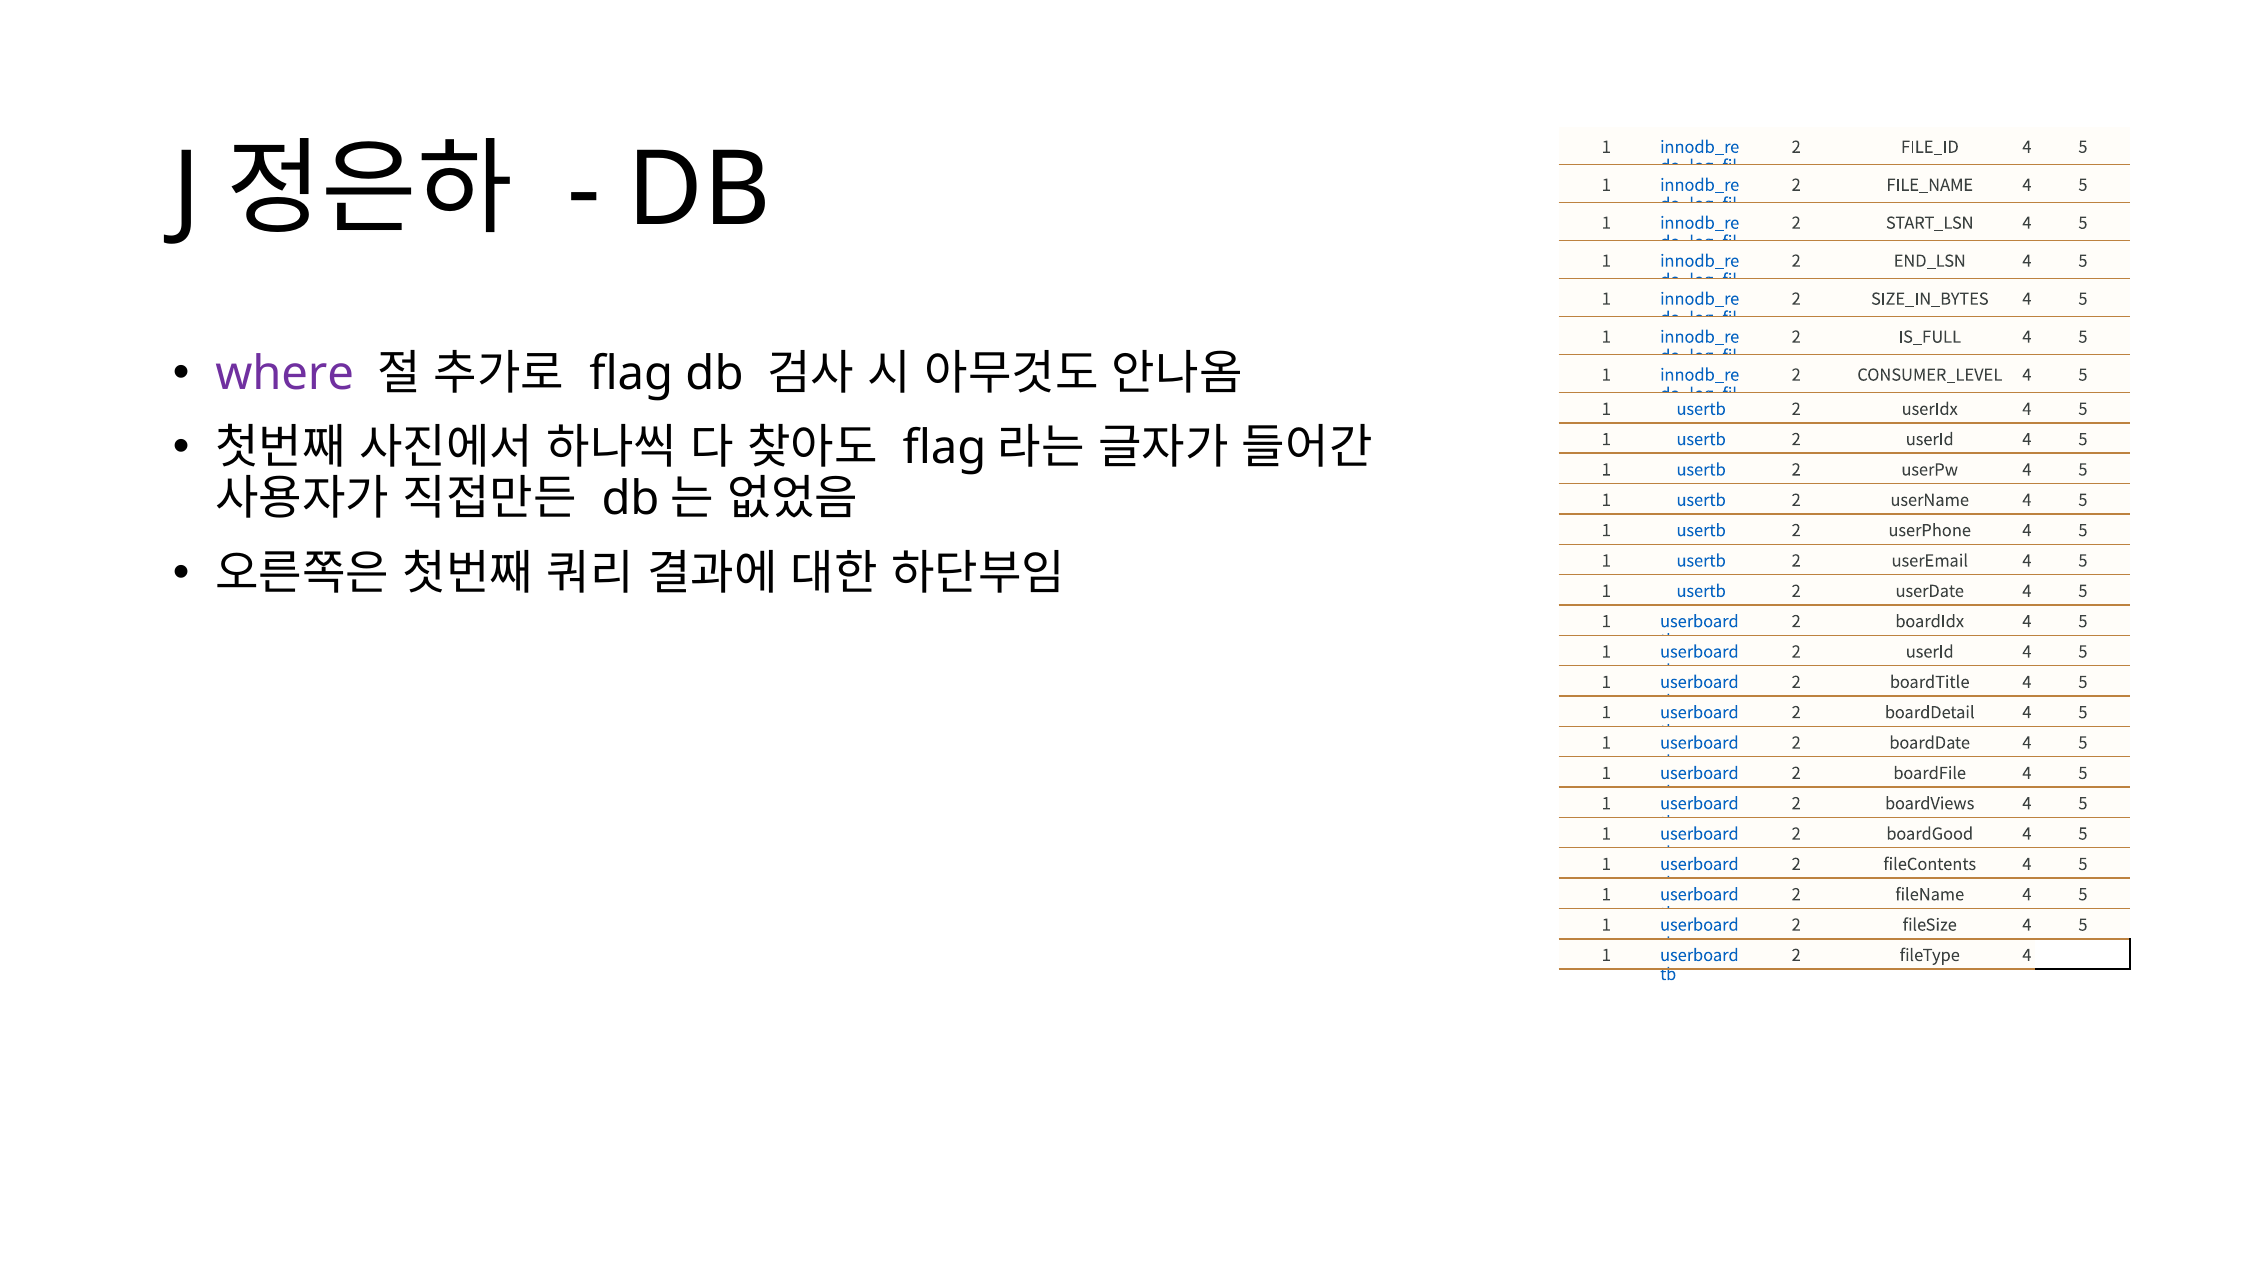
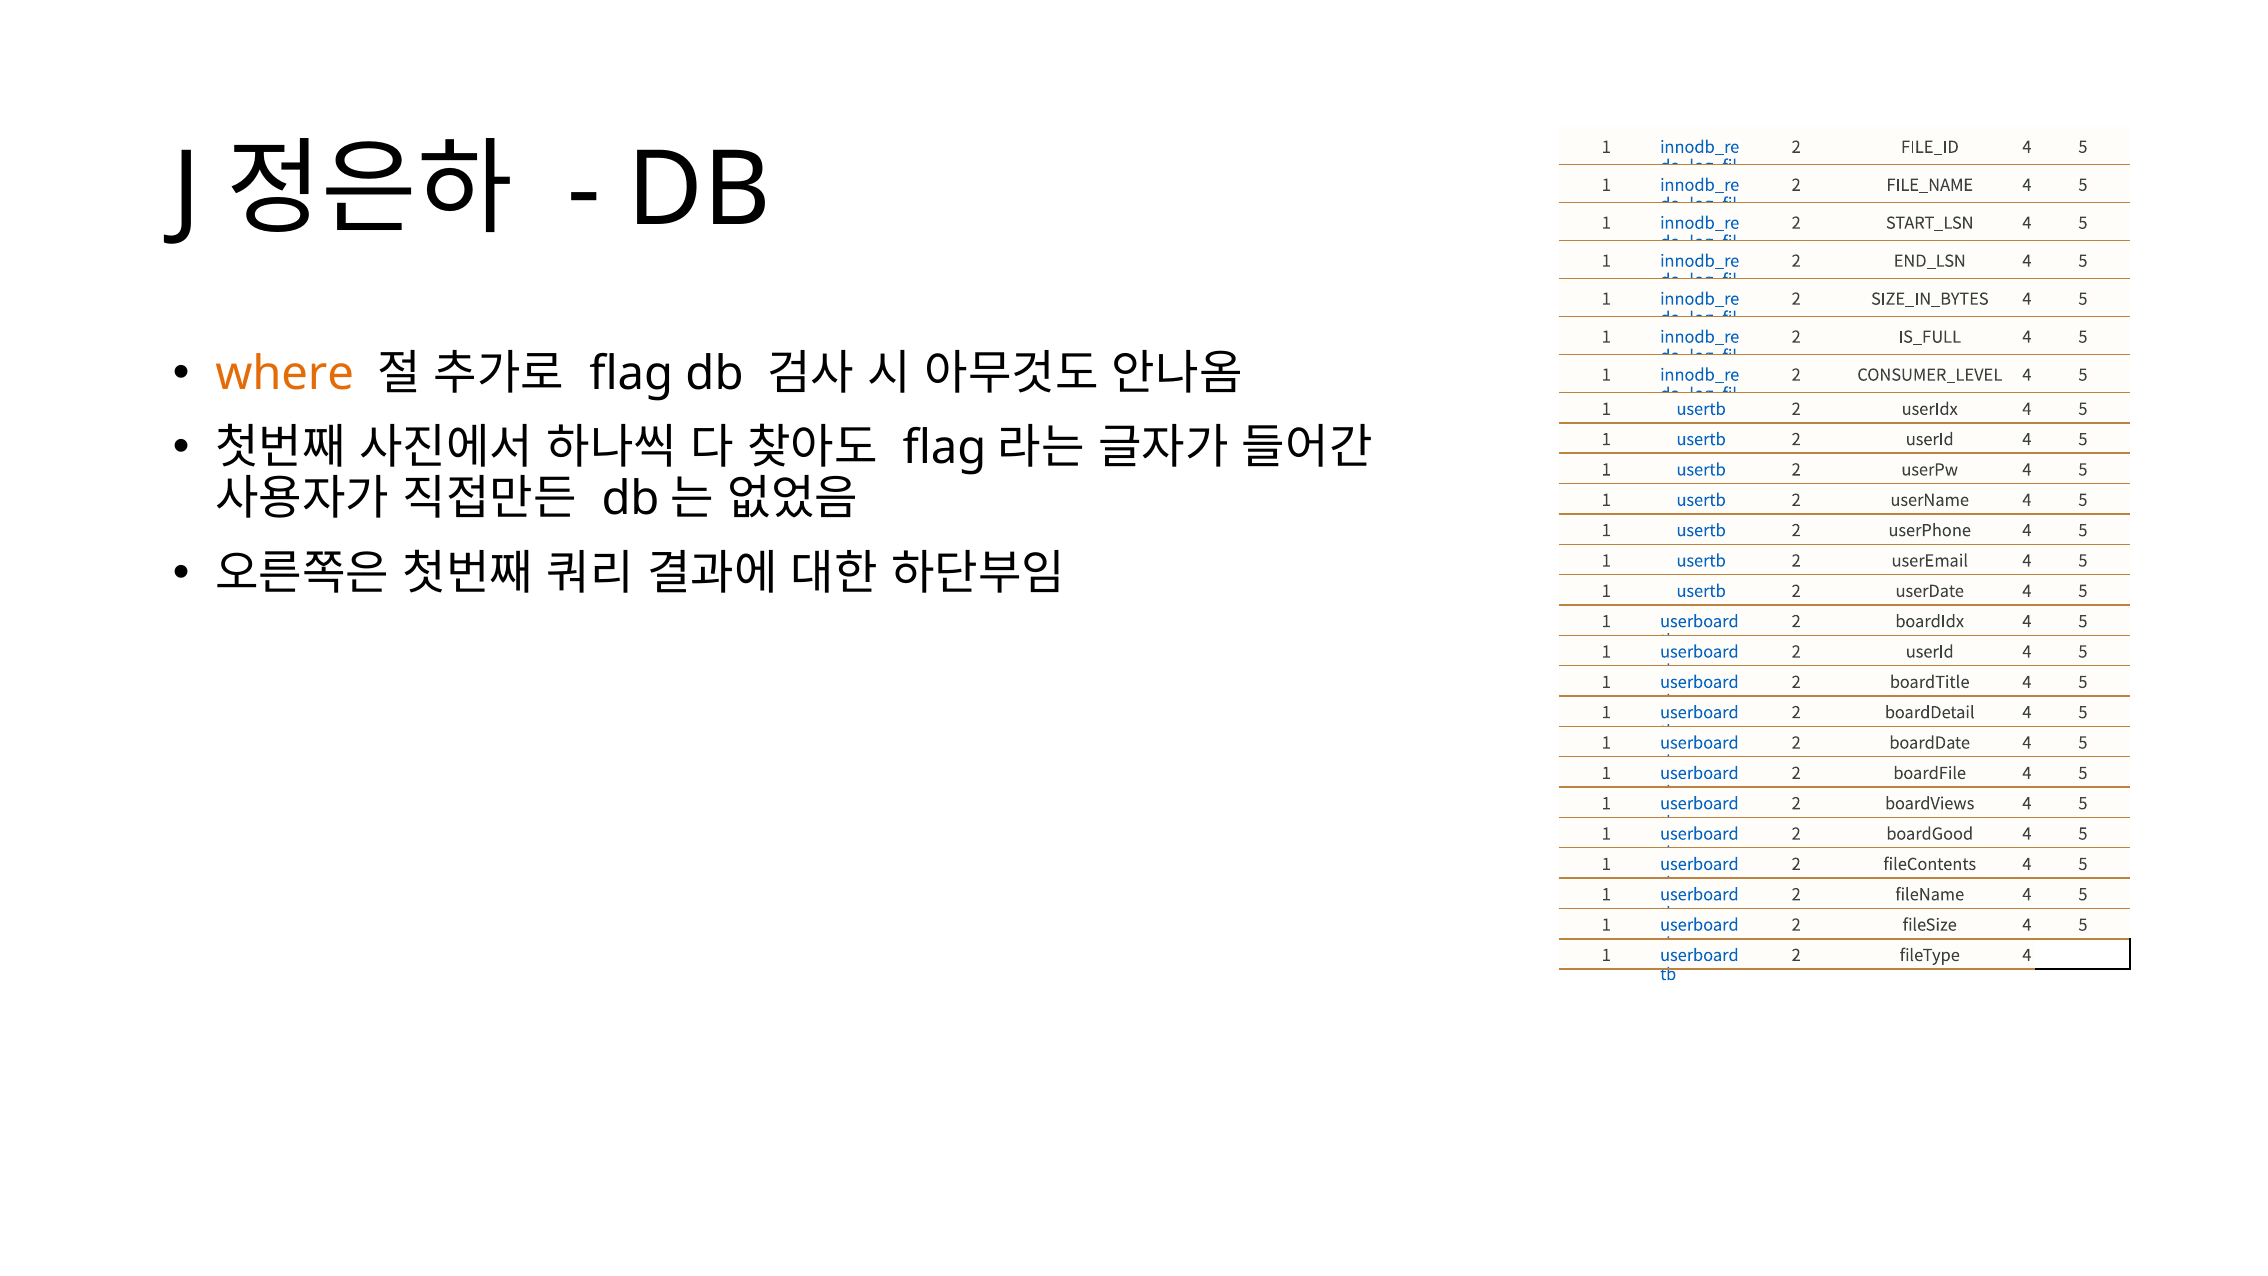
where colour: purple -> orange
